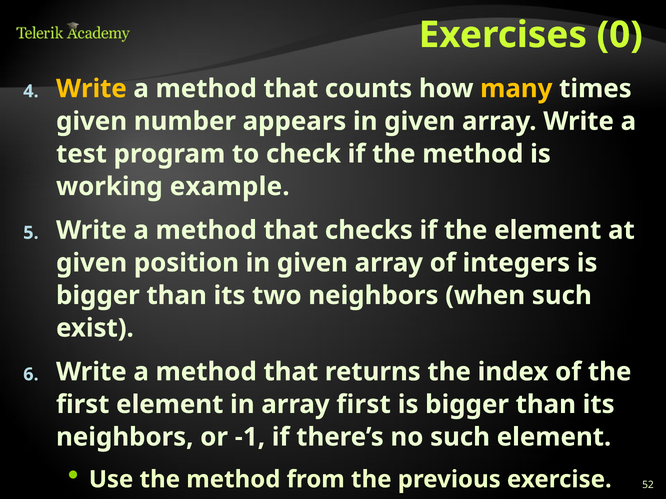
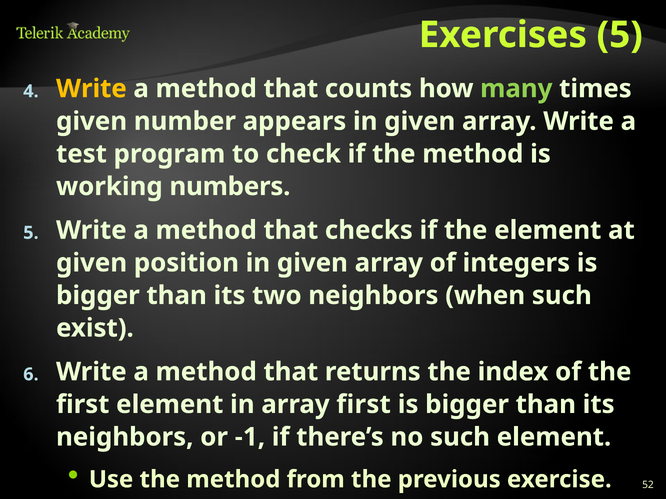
Exercises 0: 0 -> 5
many colour: yellow -> light green
example: example -> numbers
